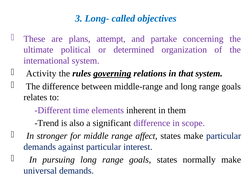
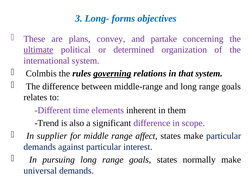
called: called -> forms
attempt: attempt -> convey
ultimate underline: none -> present
Activity: Activity -> Colmbis
stronger: stronger -> supplier
